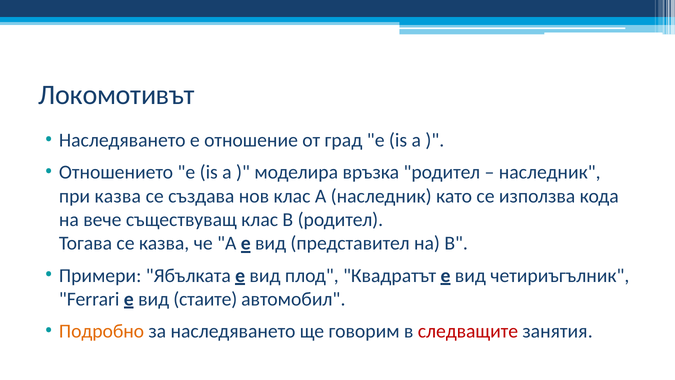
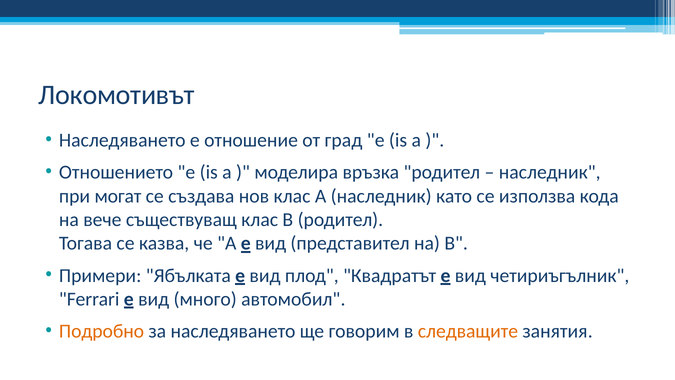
при казва: казва -> могат
стаите: стаите -> много
следващите colour: red -> orange
